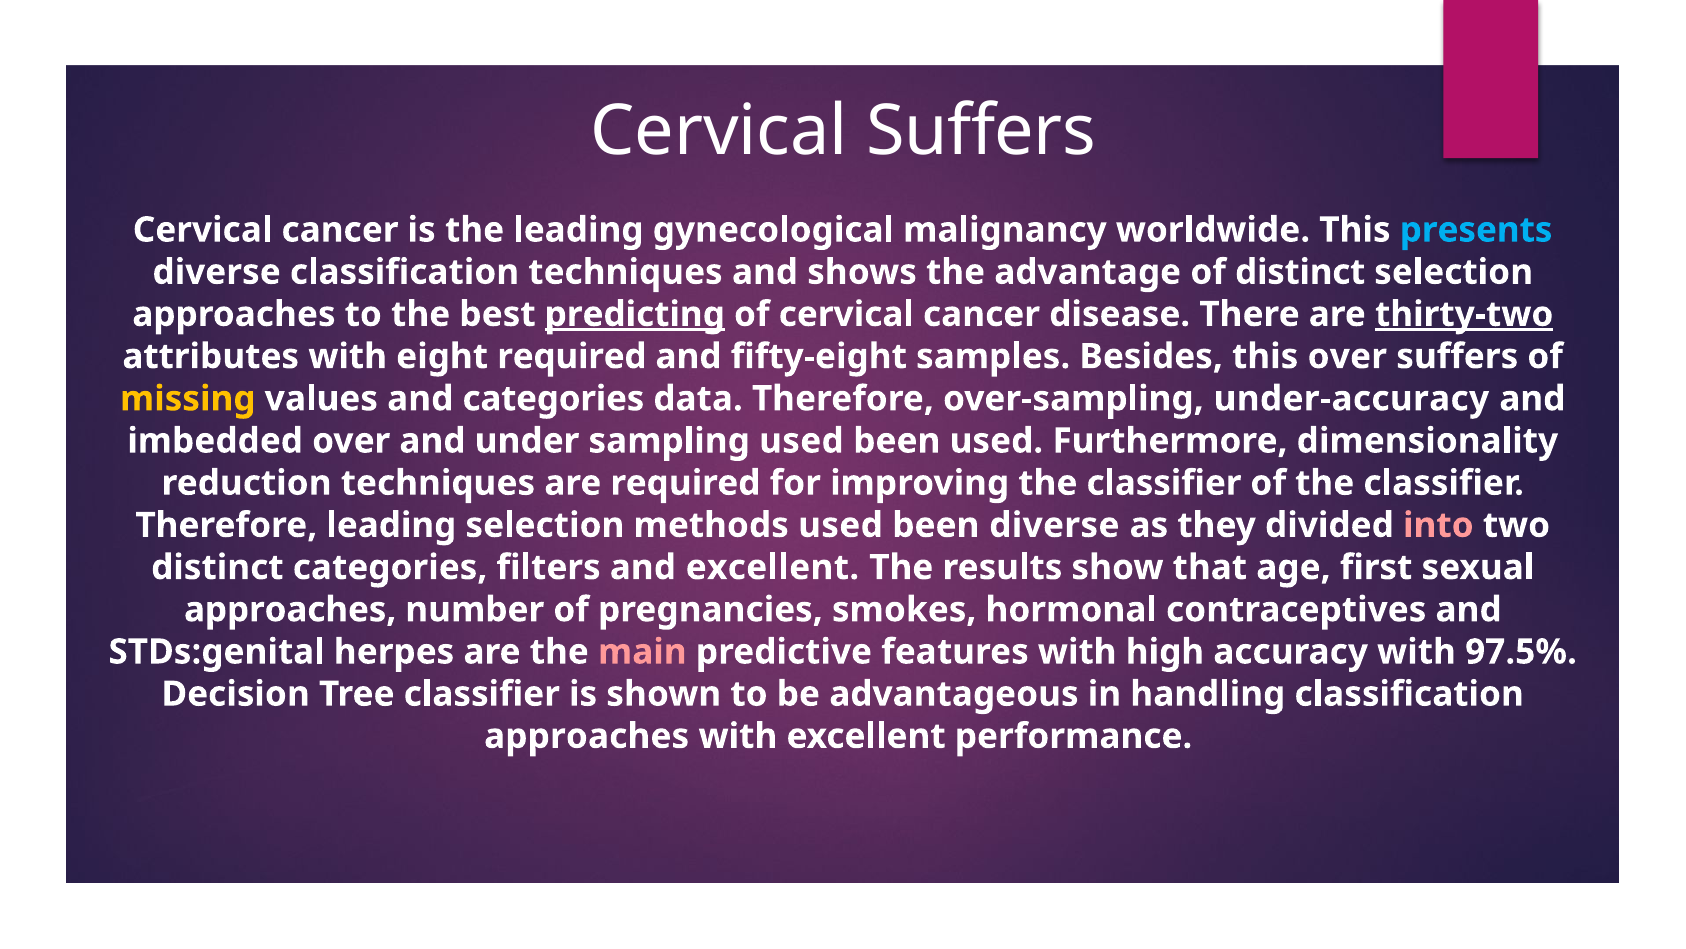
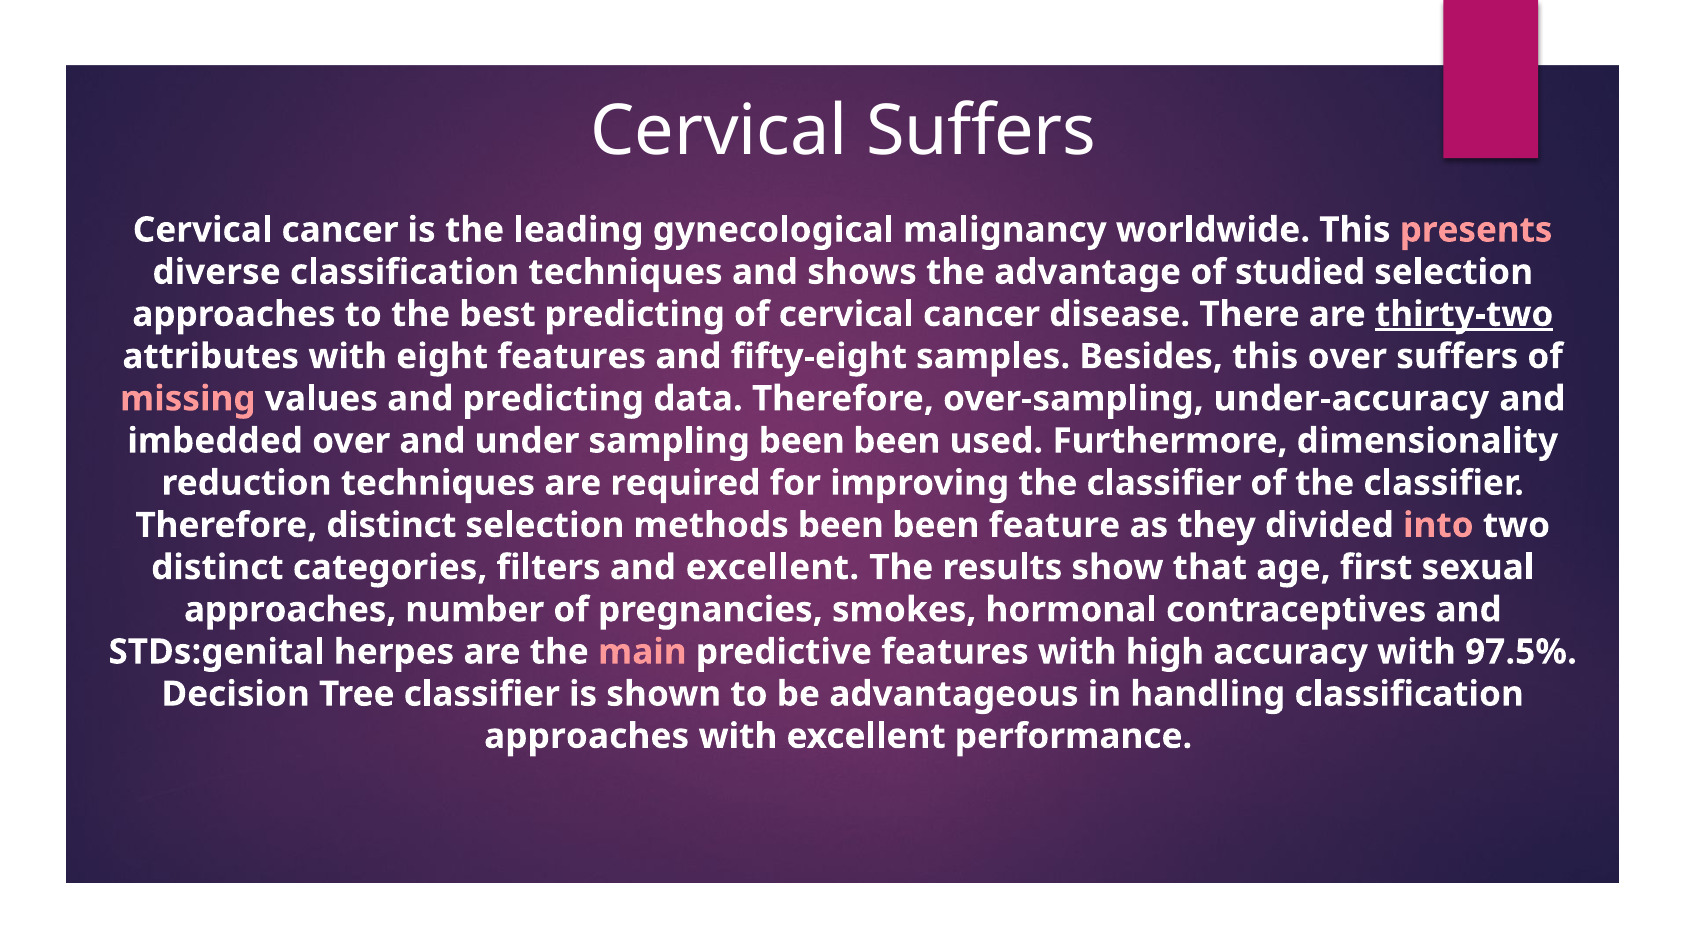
presents colour: light blue -> pink
of distinct: distinct -> studied
predicting at (635, 314) underline: present -> none
eight required: required -> features
missing colour: yellow -> pink
and categories: categories -> predicting
sampling used: used -> been
Therefore leading: leading -> distinct
methods used: used -> been
been diverse: diverse -> feature
